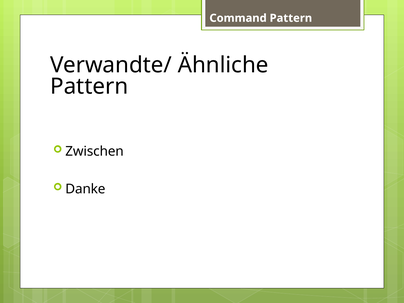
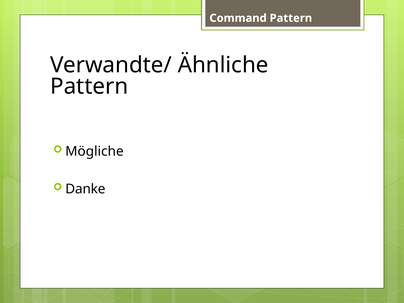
Zwischen: Zwischen -> Mögliche
